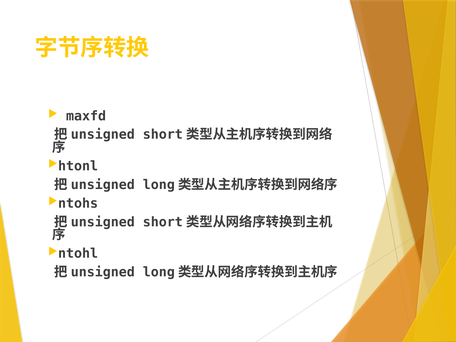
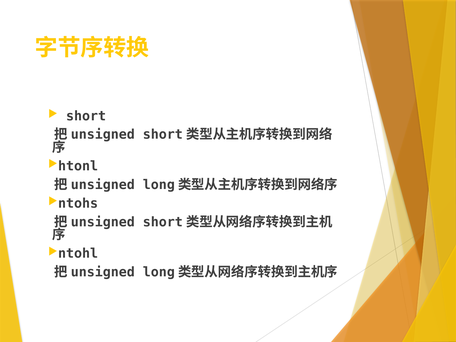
maxfd: maxfd -> short
